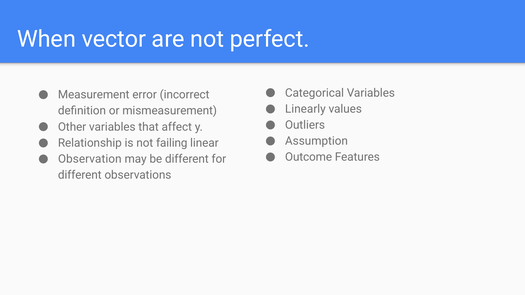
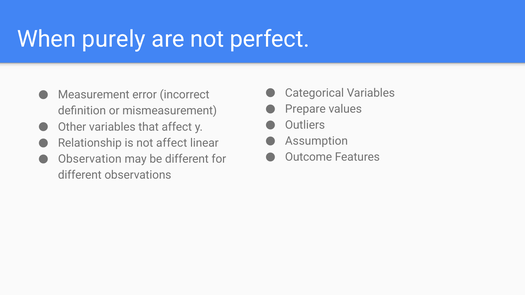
vector: vector -> purely
Linearly: Linearly -> Prepare
not failing: failing -> affect
